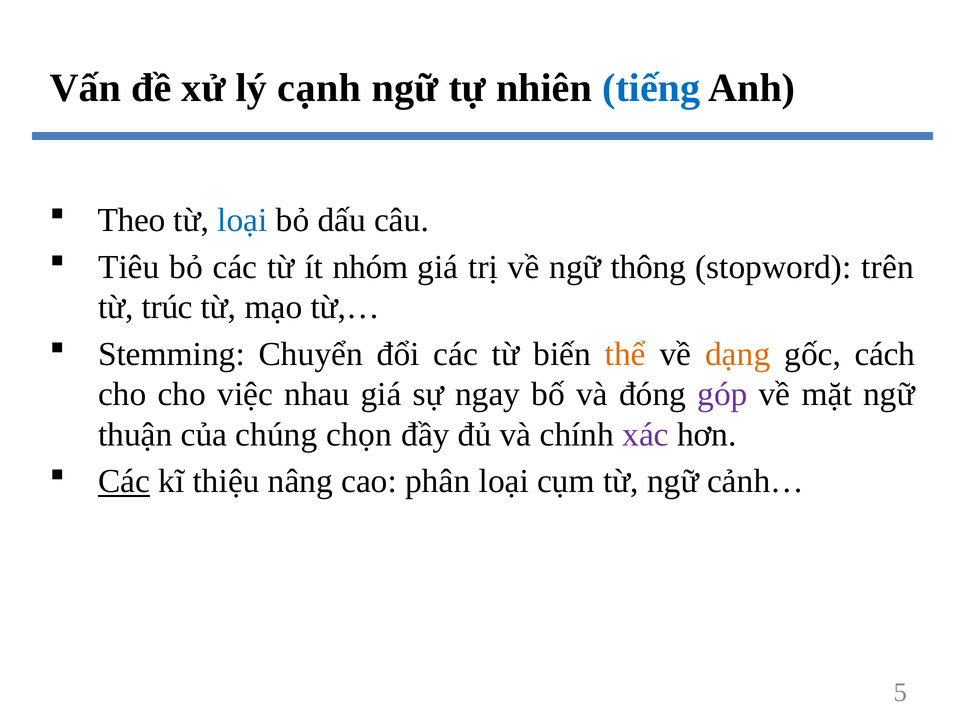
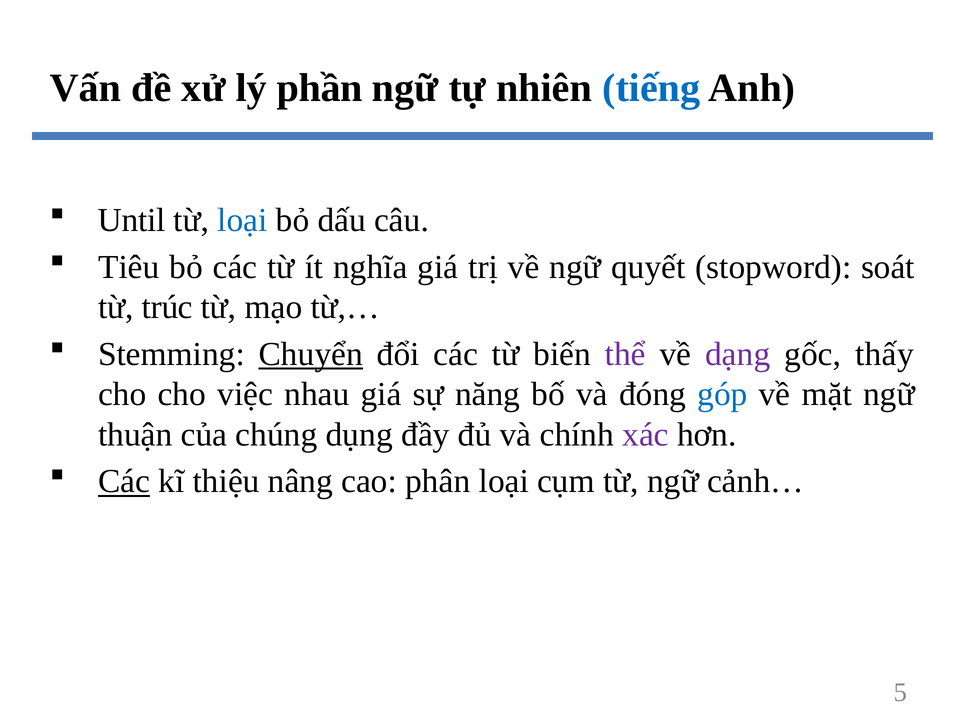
cạnh: cạnh -> phần
Theo: Theo -> Until
nhóm: nhóm -> nghĩa
thông: thông -> quyết
trên: trên -> soát
Chuyển underline: none -> present
thể colour: orange -> purple
dạng colour: orange -> purple
cách: cách -> thấy
ngay: ngay -> năng
góp colour: purple -> blue
chọn: chọn -> dụng
